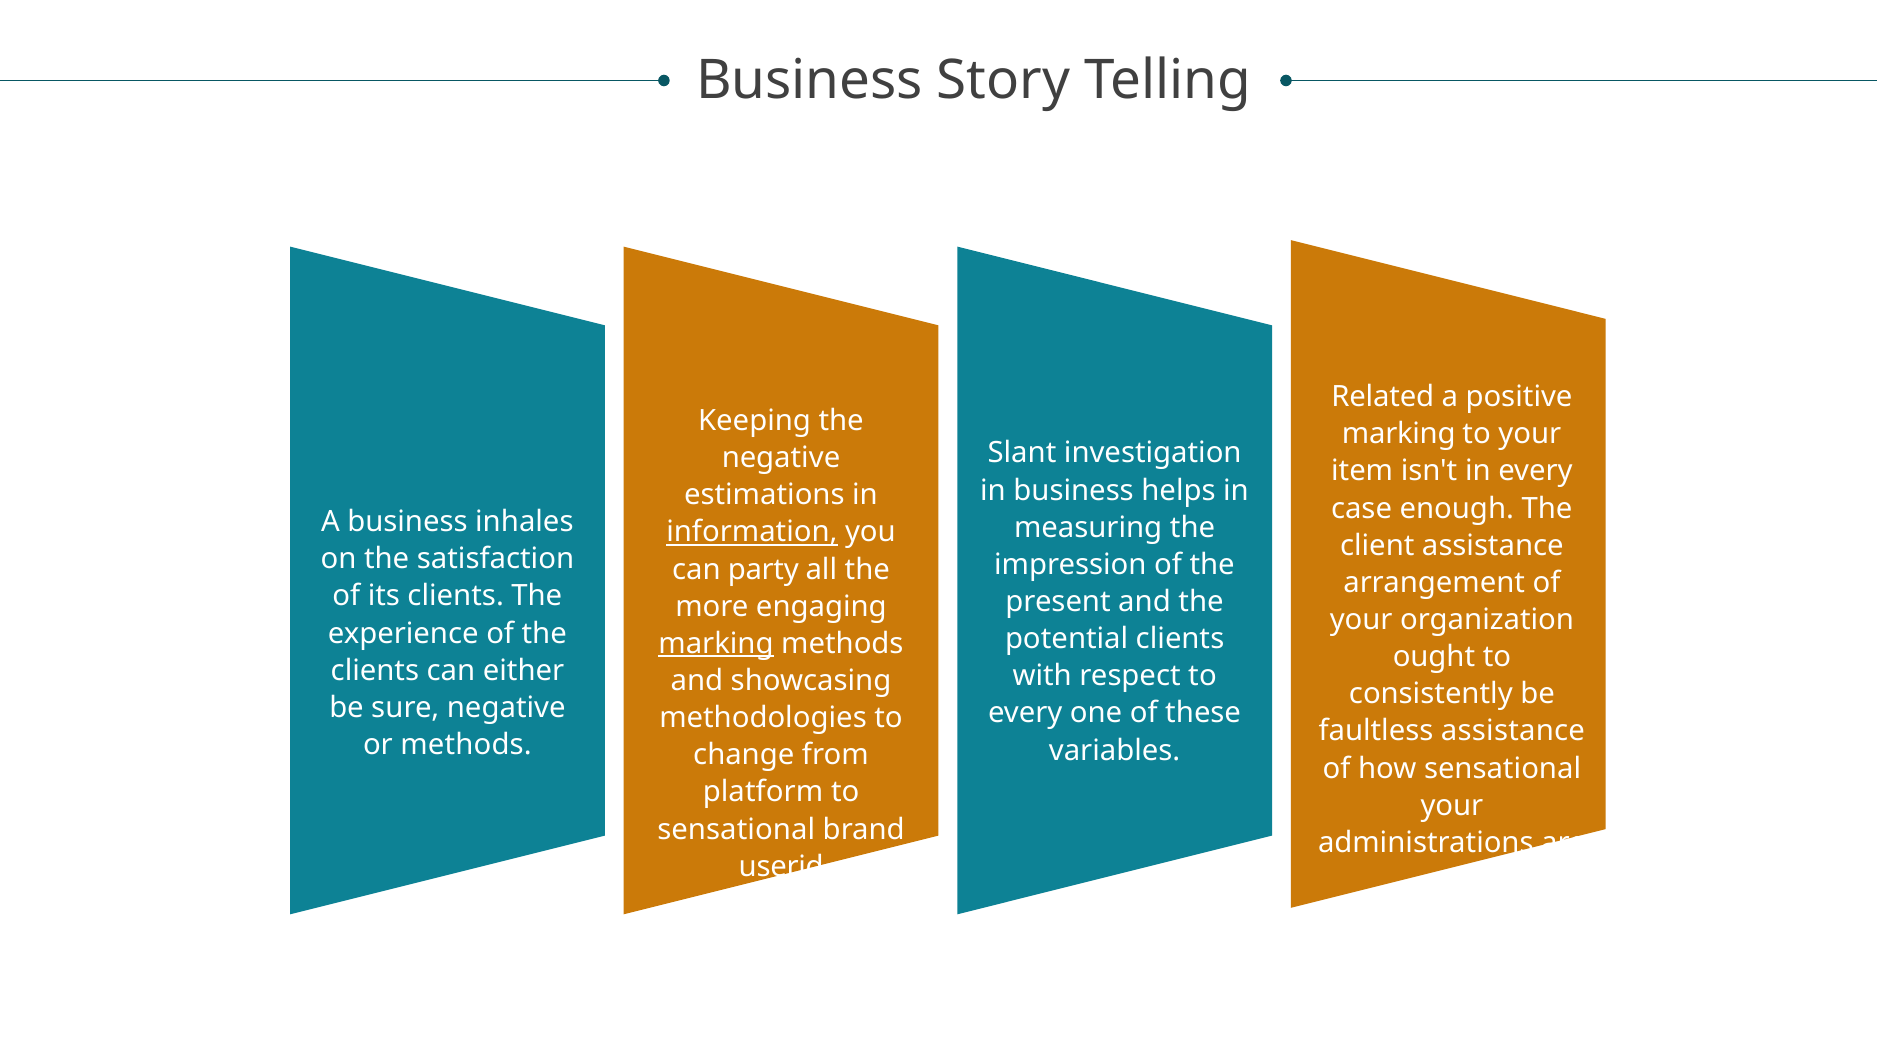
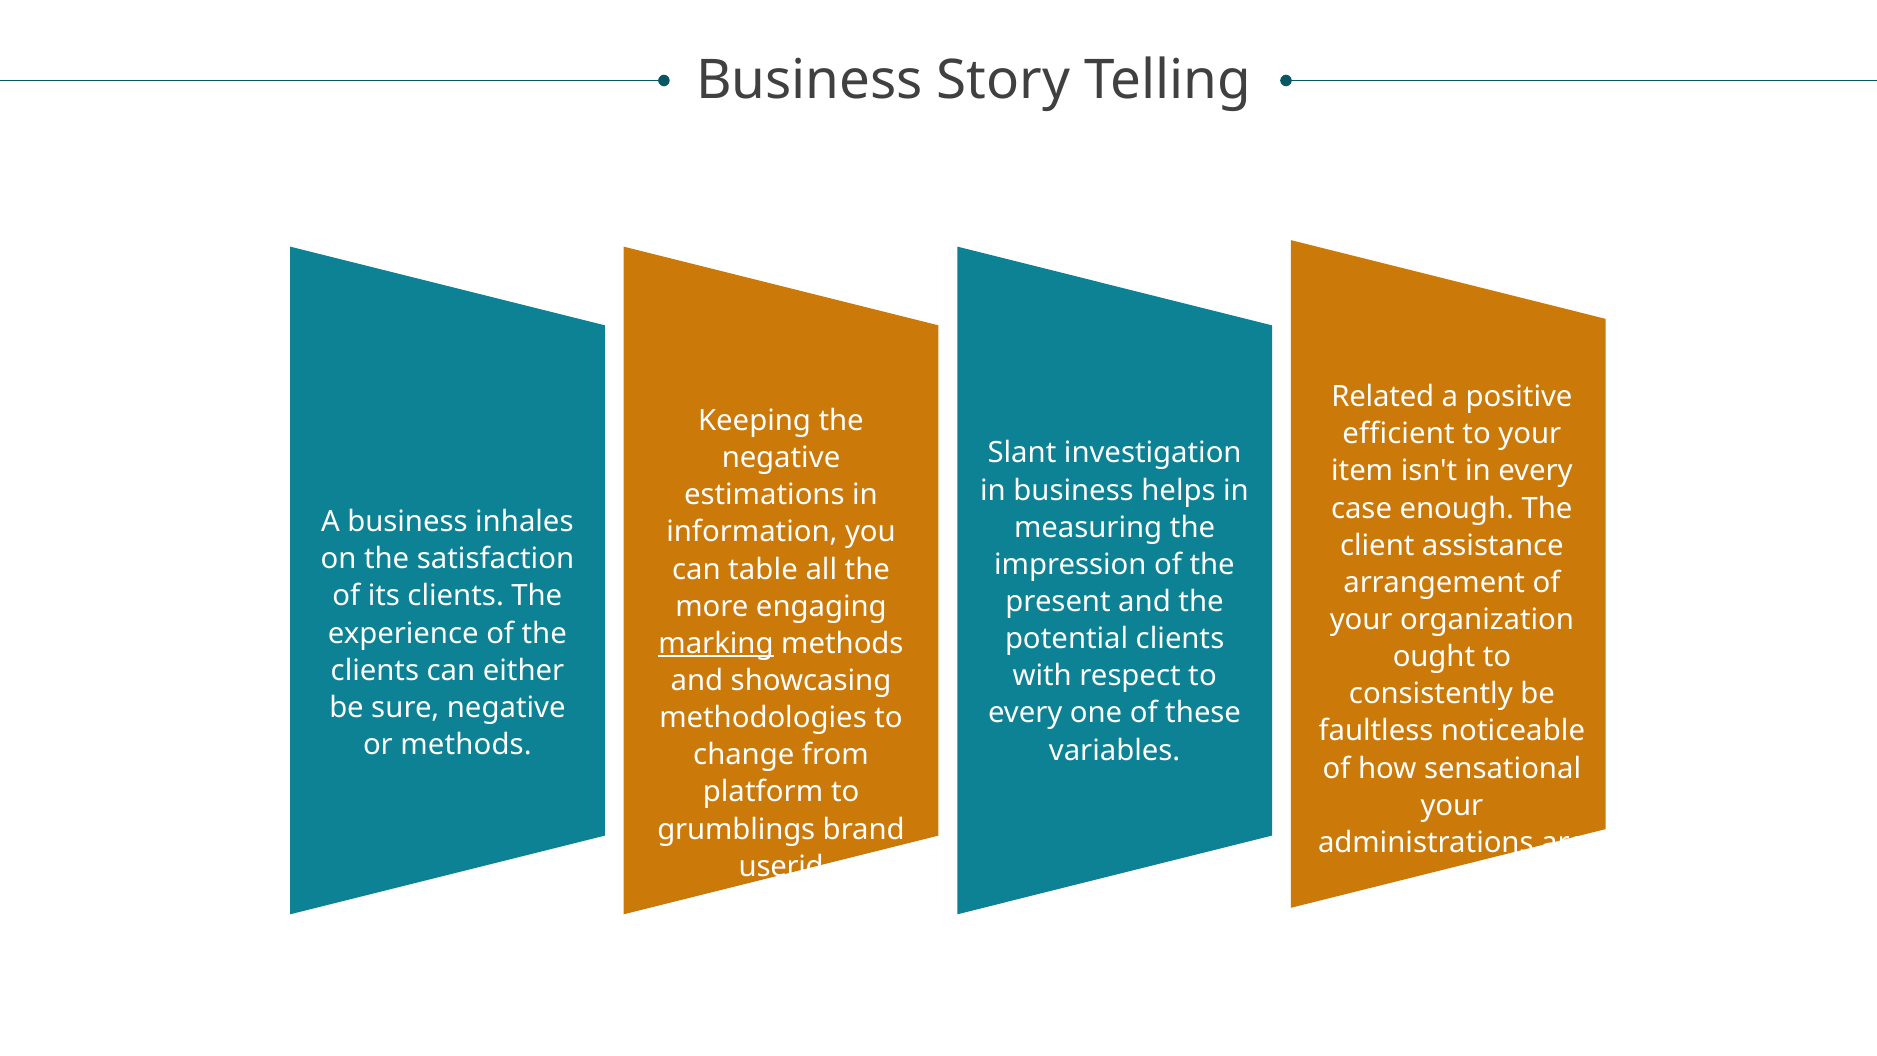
marking at (1399, 434): marking -> efficient
information underline: present -> none
party: party -> table
faultless assistance: assistance -> noticeable
sensational at (736, 829): sensational -> grumblings
